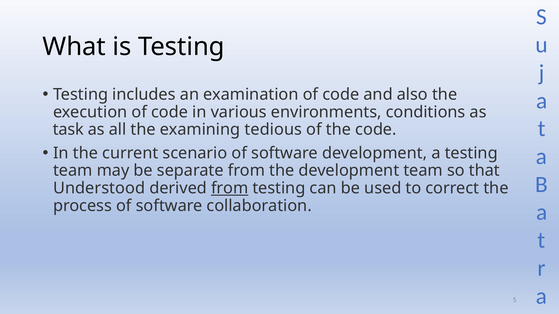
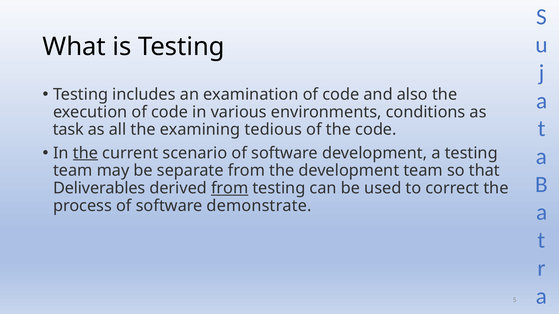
the at (85, 153) underline: none -> present
Understood: Understood -> Deliverables
collaboration: collaboration -> demonstrate
